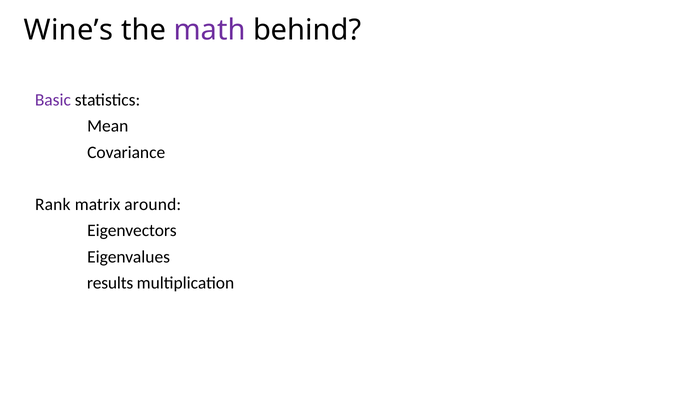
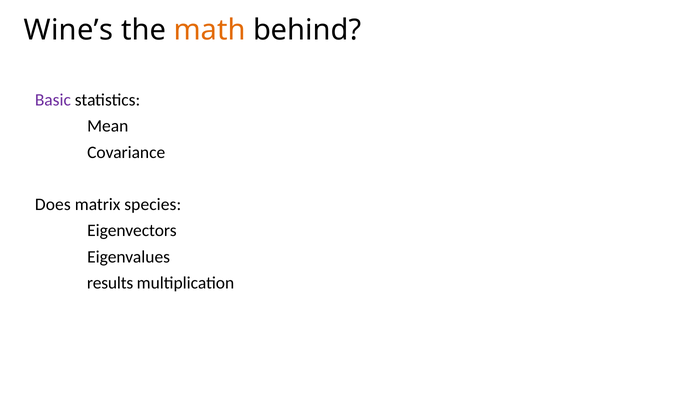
math colour: purple -> orange
Rank: Rank -> Does
around: around -> species
